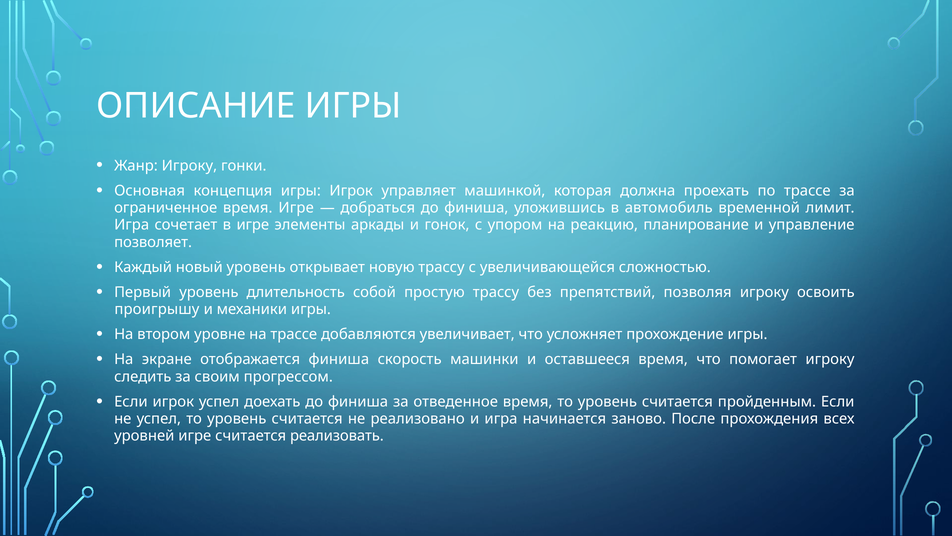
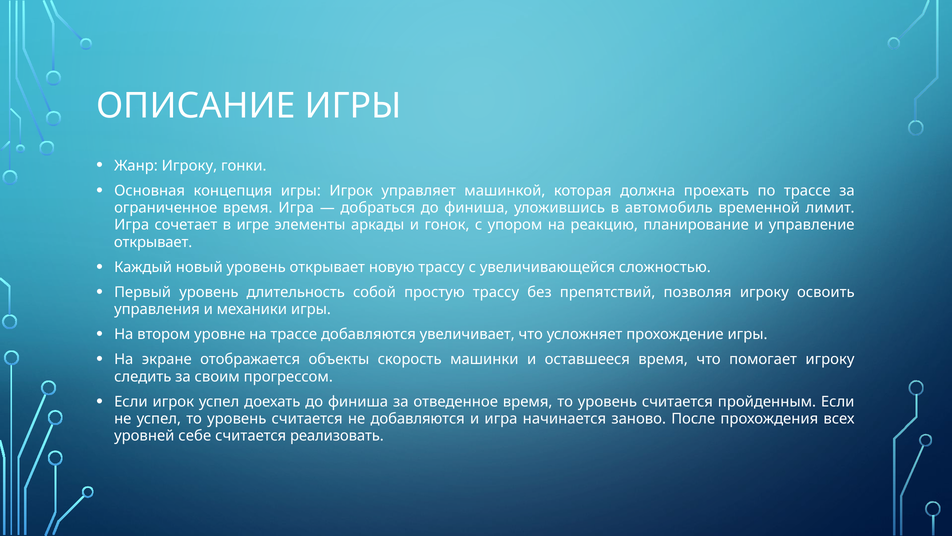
время Игре: Игре -> Игра
позволяет at (153, 242): позволяет -> открывает
проигрышу: проигрышу -> управления
отображается финиша: финиша -> объекты
не реализовано: реализовано -> добавляются
уровней игре: игре -> себе
